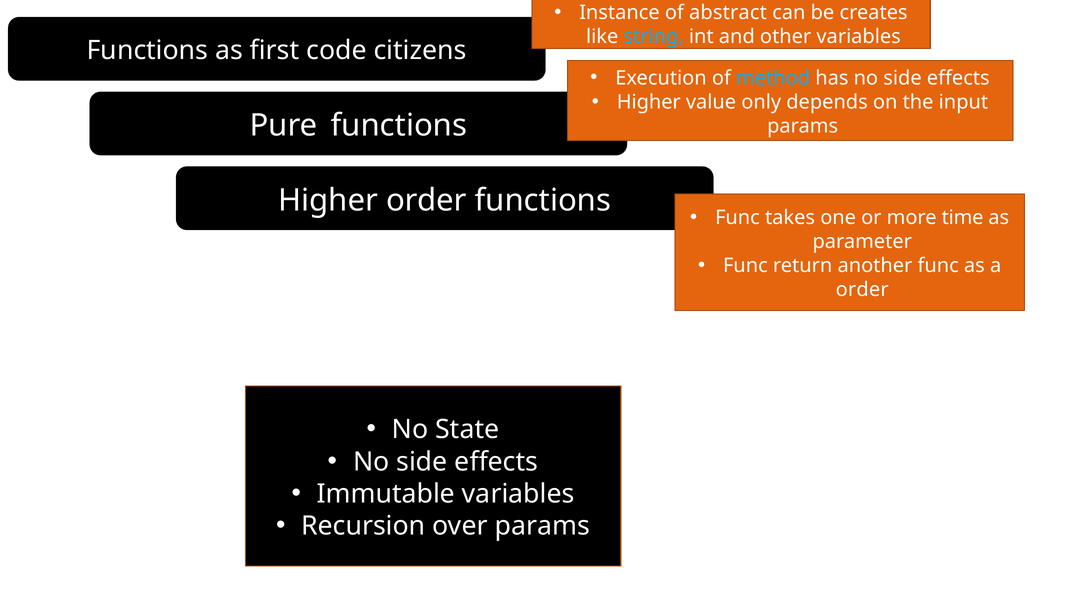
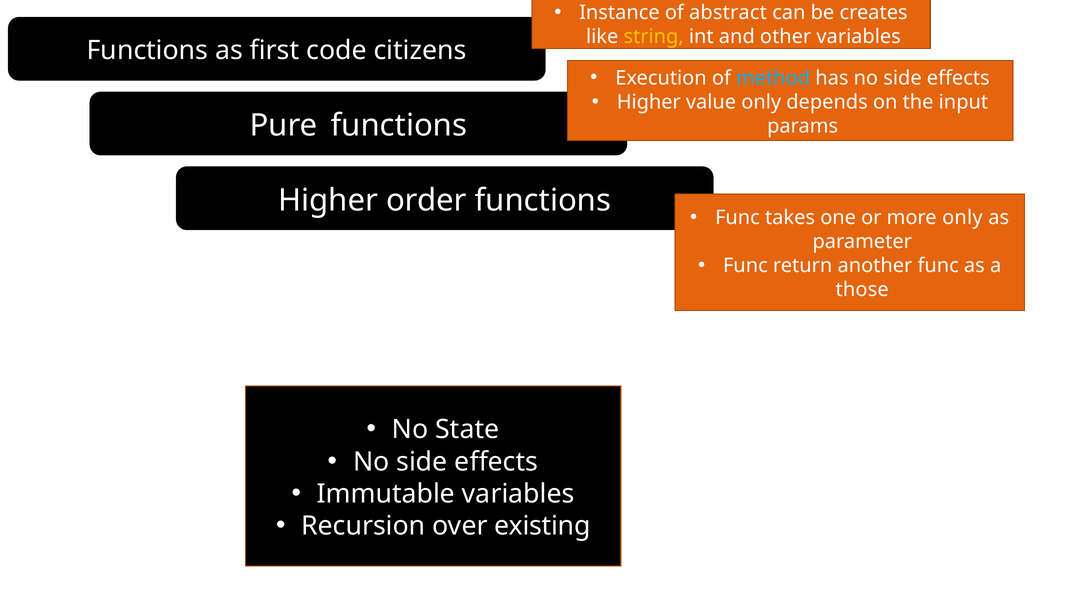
string colour: light blue -> yellow
more time: time -> only
order at (862, 290): order -> those
over params: params -> existing
